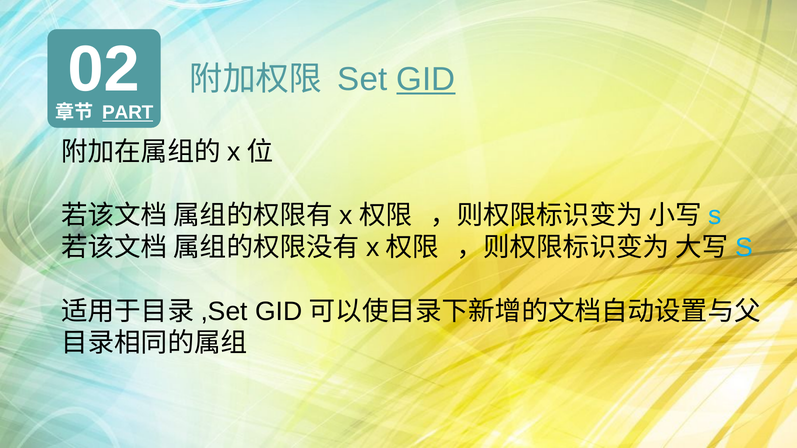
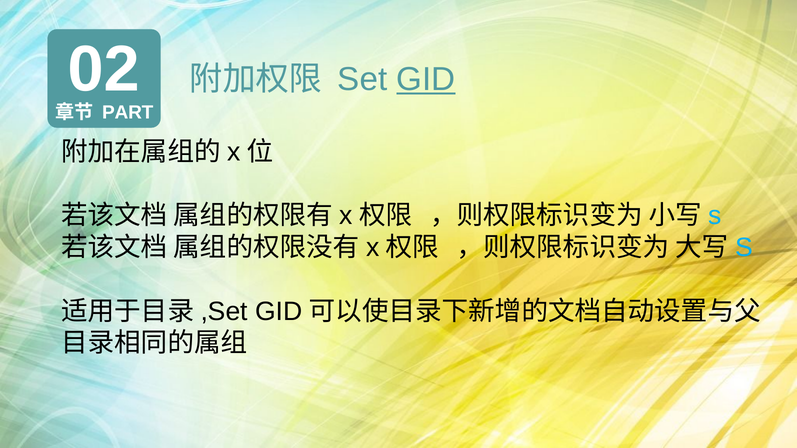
PART underline: present -> none
